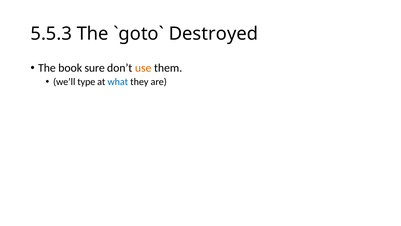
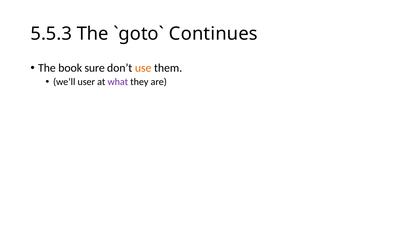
Destroyed: Destroyed -> Continues
type: type -> user
what colour: blue -> purple
